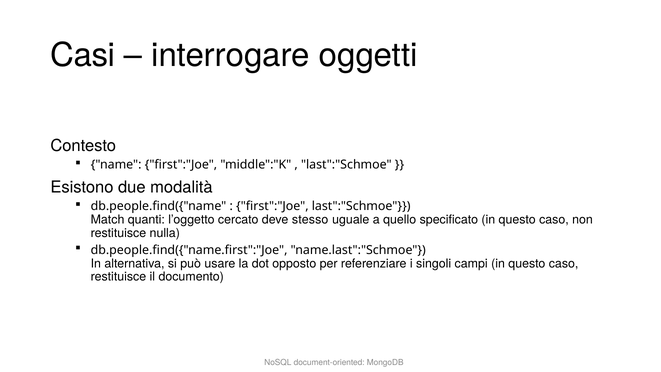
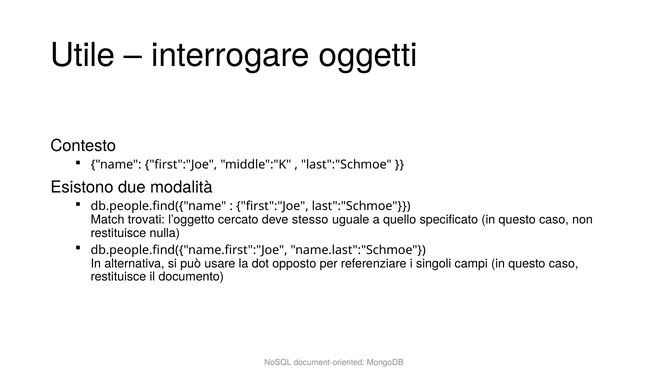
Casi: Casi -> Utile
quanti: quanti -> trovati
